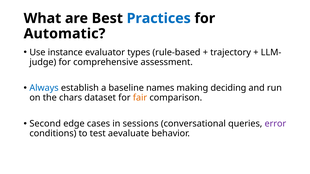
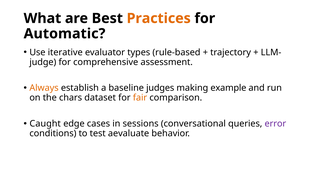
Practices colour: blue -> orange
instance: instance -> iterative
Always colour: blue -> orange
names: names -> judges
deciding: deciding -> example
Second: Second -> Caught
